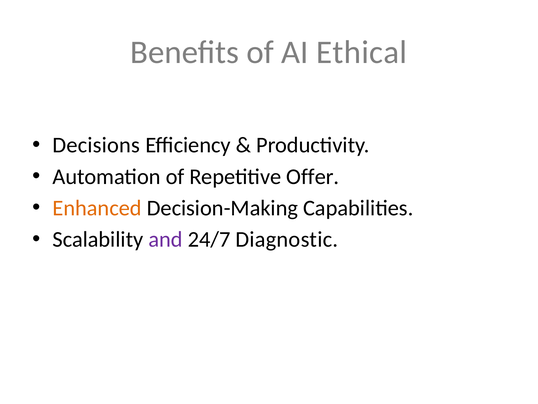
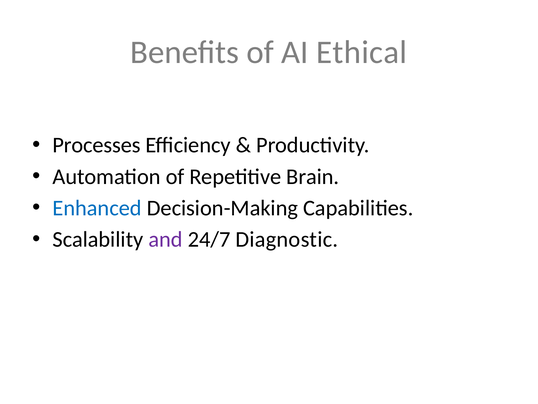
Decisions: Decisions -> Processes
Offer: Offer -> Brain
Enhanced colour: orange -> blue
